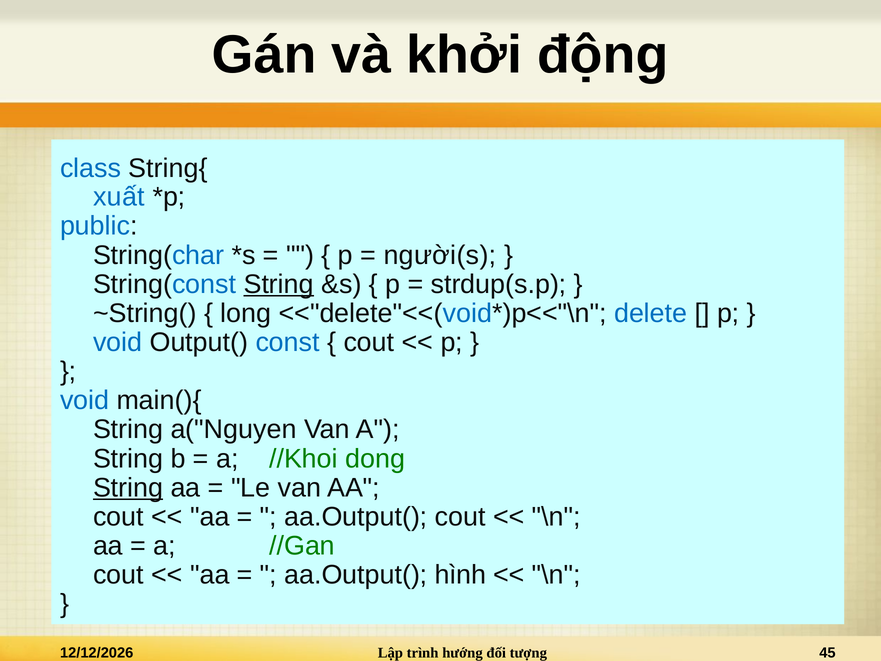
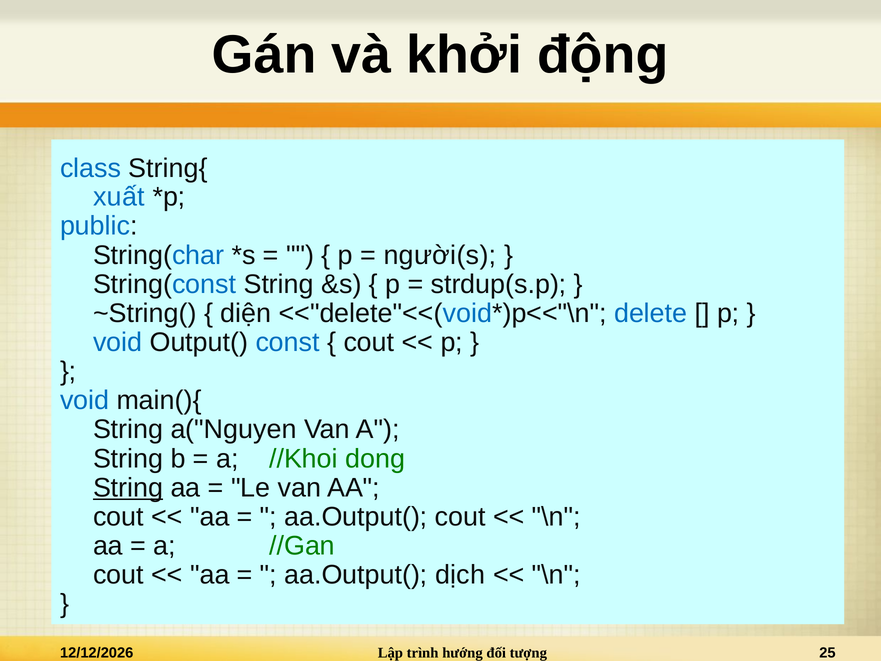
String at (279, 284) underline: present -> none
long: long -> diện
hình: hình -> dịch
45: 45 -> 25
